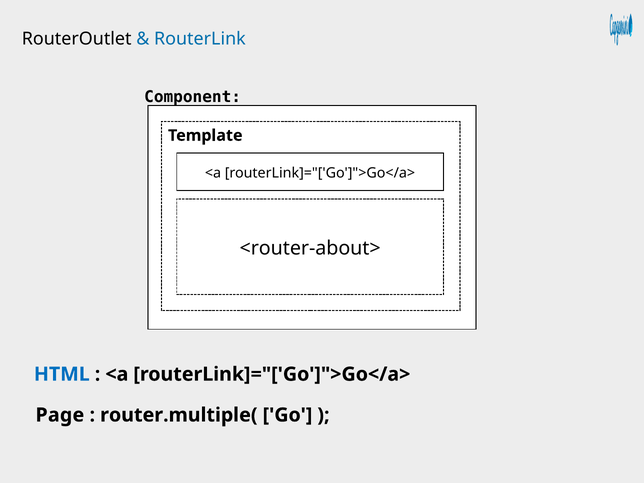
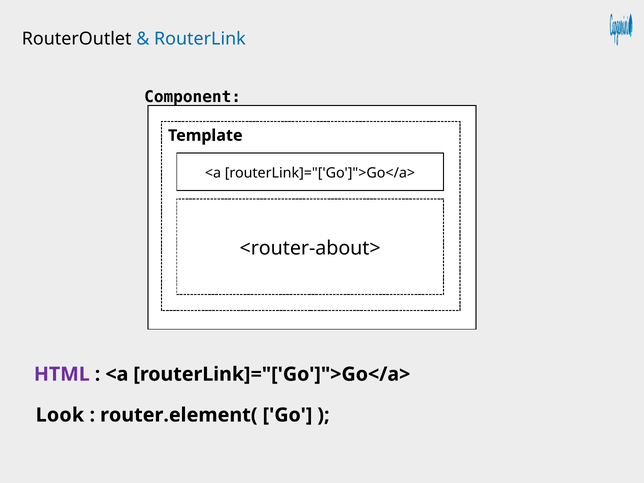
HTML colour: blue -> purple
Page: Page -> Look
router.multiple(: router.multiple( -> router.element(
